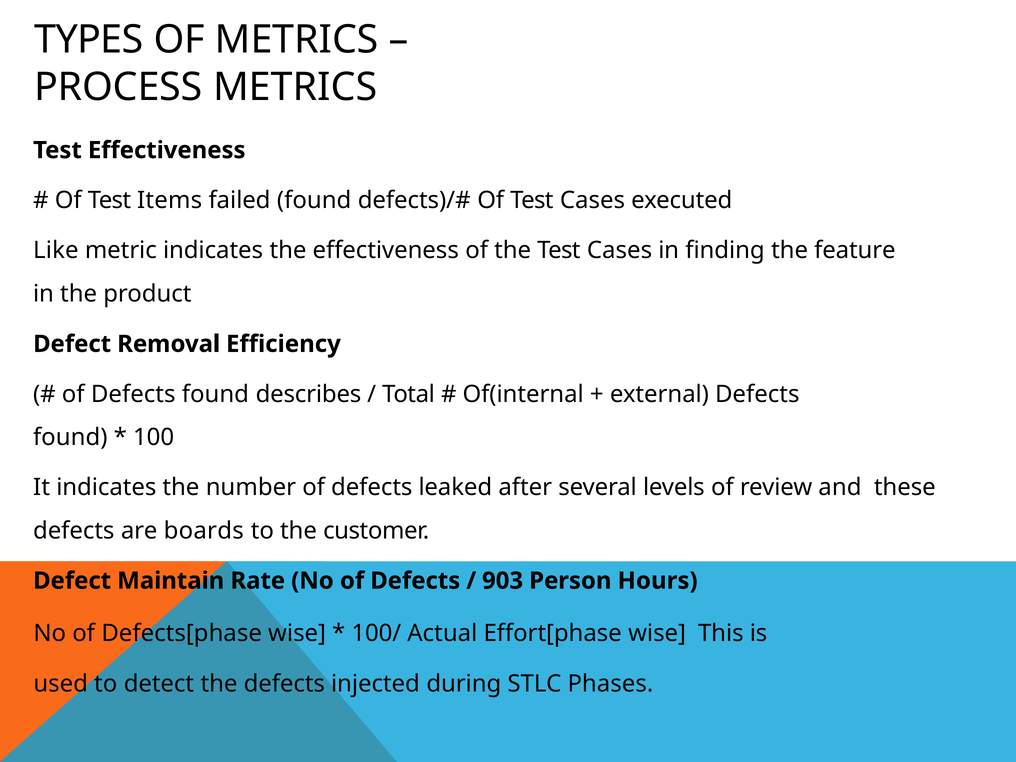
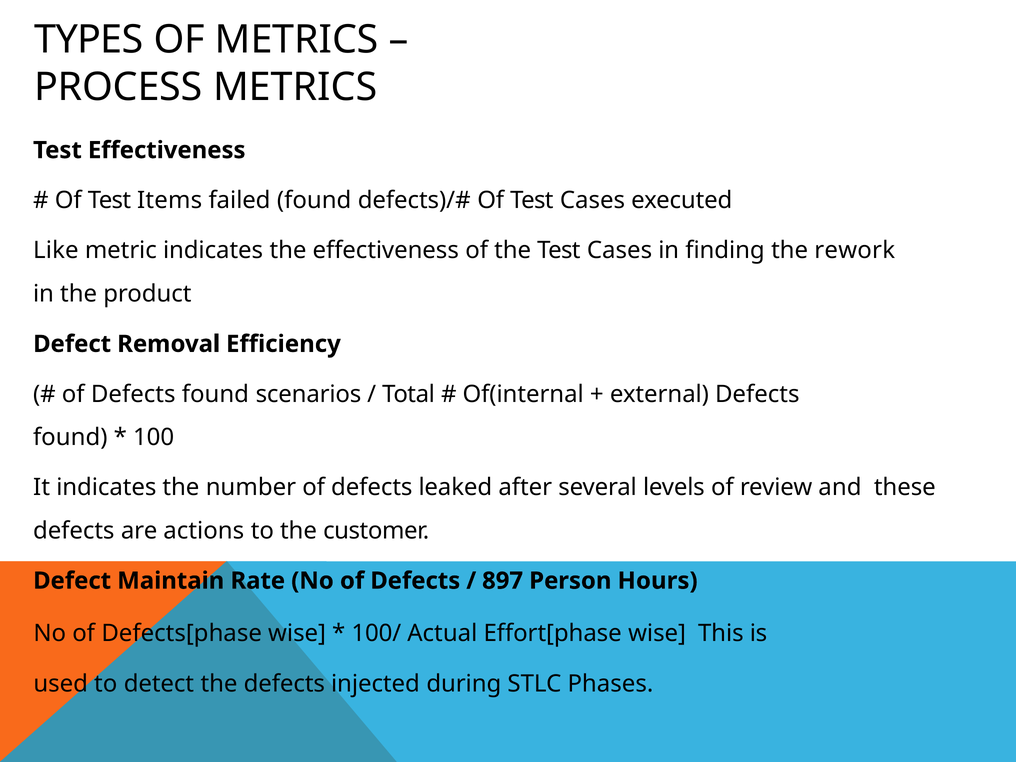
feature: feature -> rework
describes: describes -> scenarios
boards: boards -> actions
903: 903 -> 897
